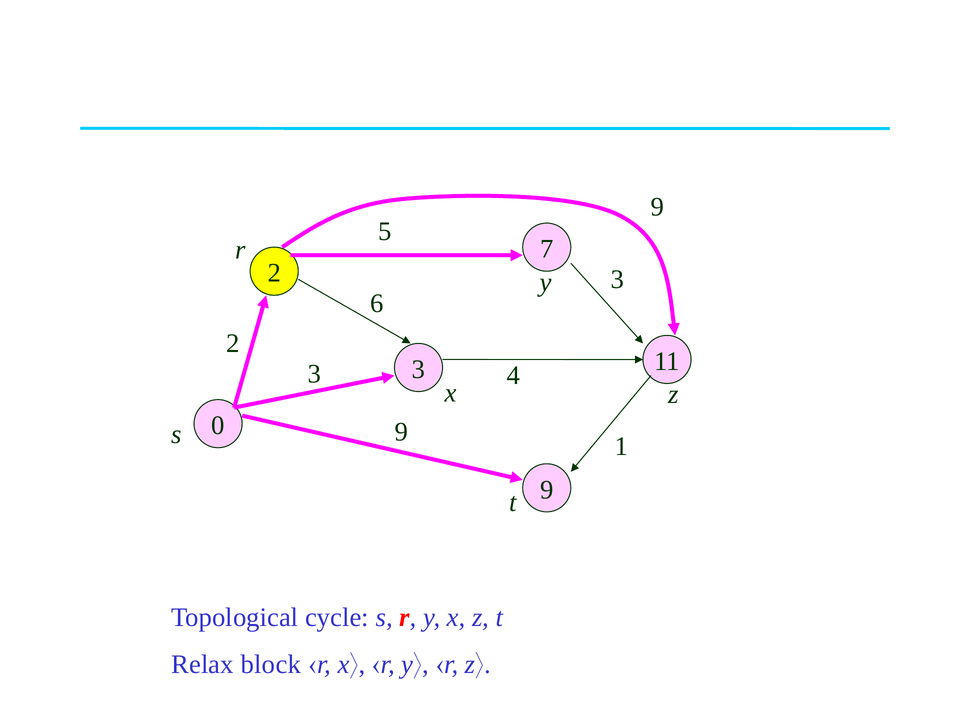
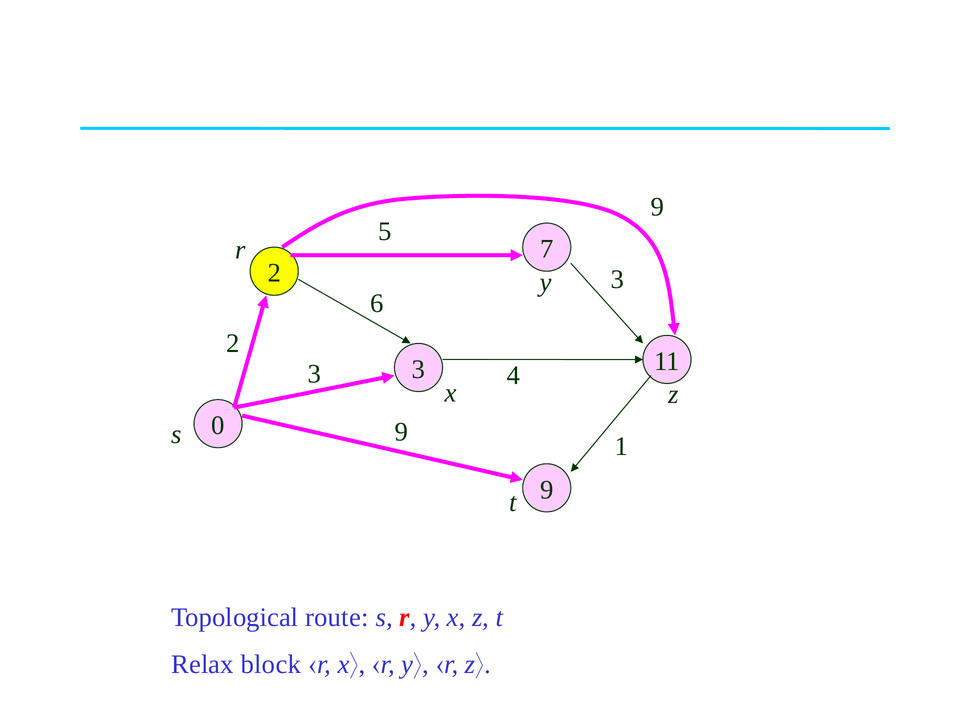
cycle: cycle -> route
